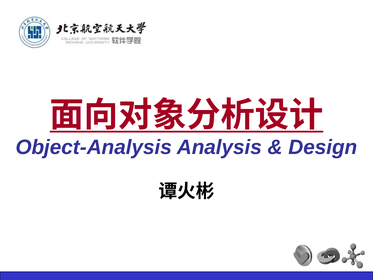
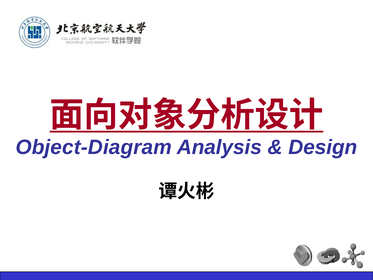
Object-Analysis: Object-Analysis -> Object-Diagram
